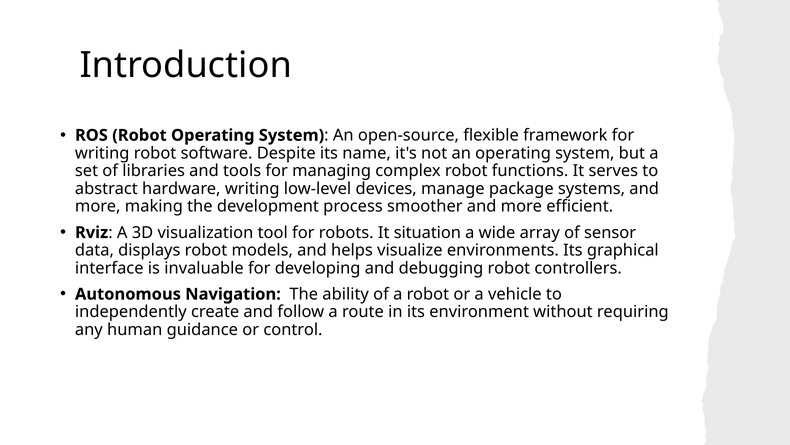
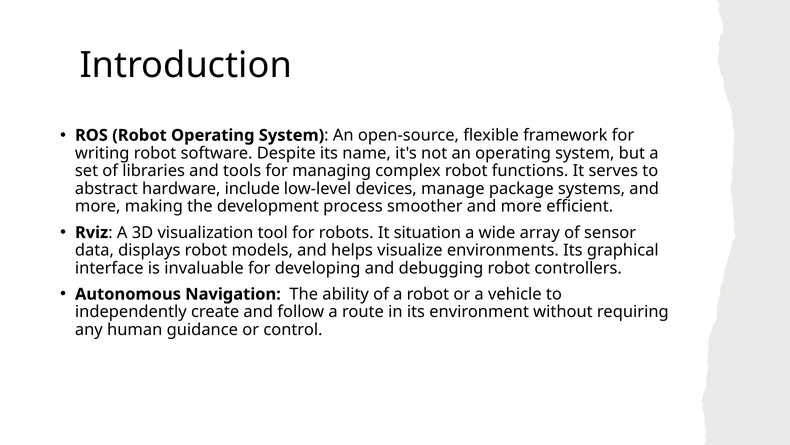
hardware writing: writing -> include
